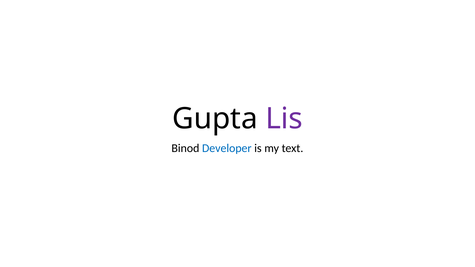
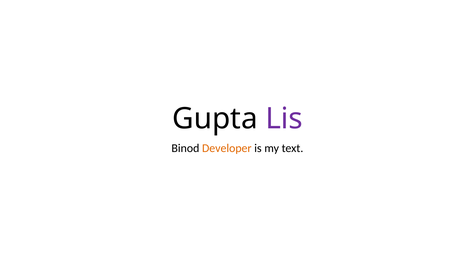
Developer colour: blue -> orange
